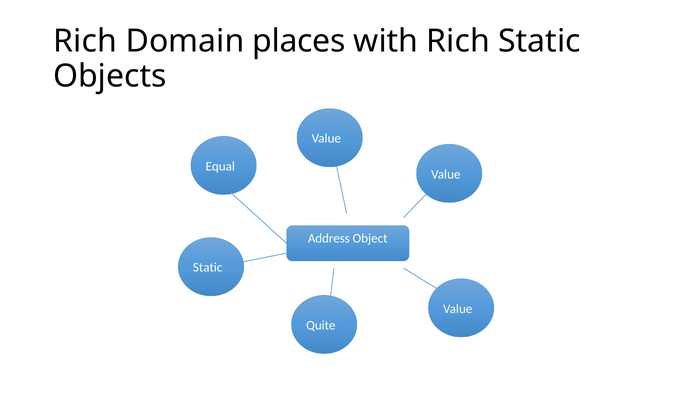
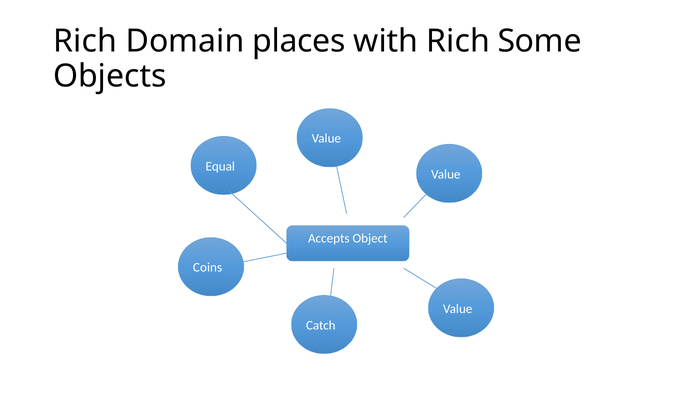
Rich Static: Static -> Some
Address: Address -> Accepts
Static at (208, 268): Static -> Coins
Quite: Quite -> Catch
